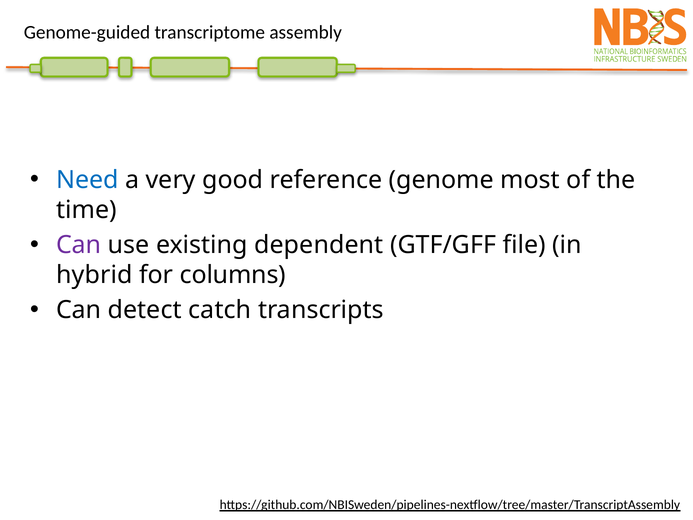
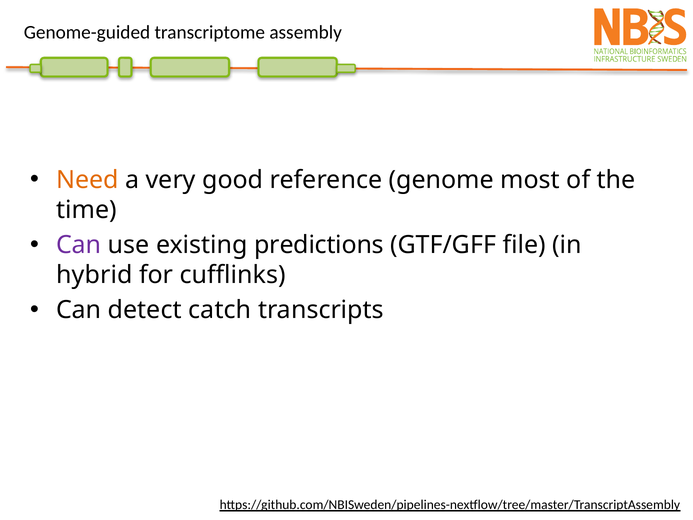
Need colour: blue -> orange
dependent: dependent -> predictions
columns: columns -> cufflinks
